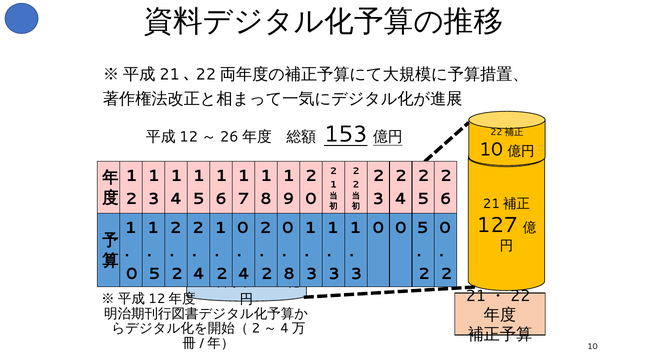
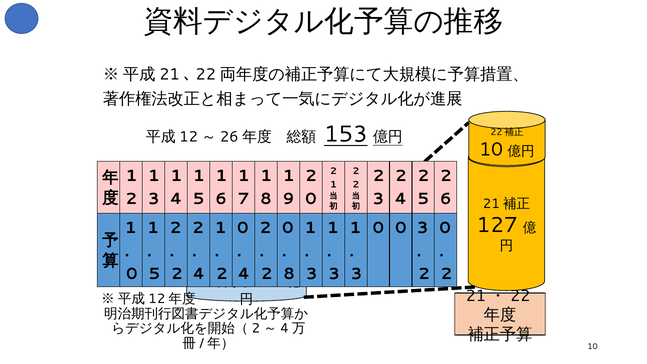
0 5: 5 -> 3
